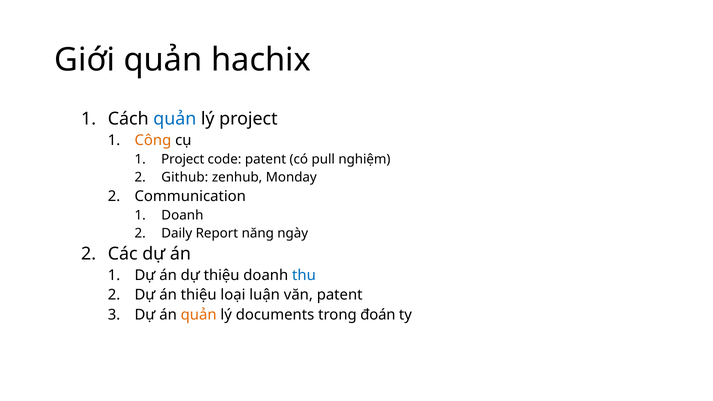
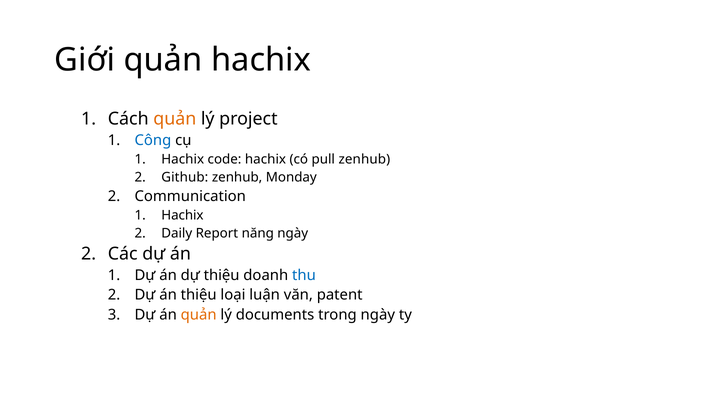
quản at (175, 119) colour: blue -> orange
Công colour: orange -> blue
Project at (183, 159): Project -> Hachix
code patent: patent -> hachix
pull nghiệm: nghiệm -> zenhub
Doanh at (182, 215): Doanh -> Hachix
trong đoán: đoán -> ngày
